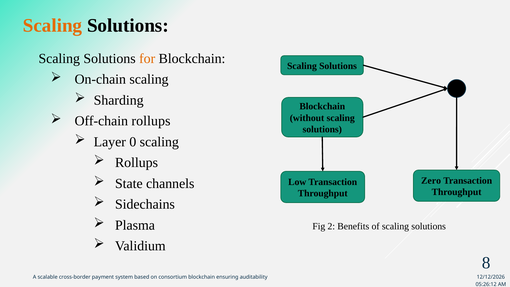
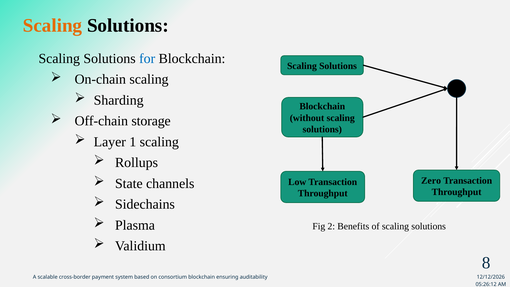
for colour: orange -> blue
Off-chain rollups: rollups -> storage
0: 0 -> 1
